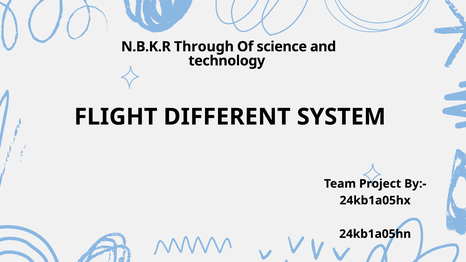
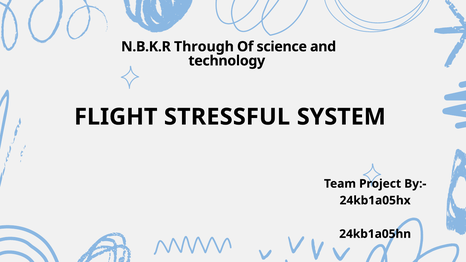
DIFFERENT: DIFFERENT -> STRESSFUL
